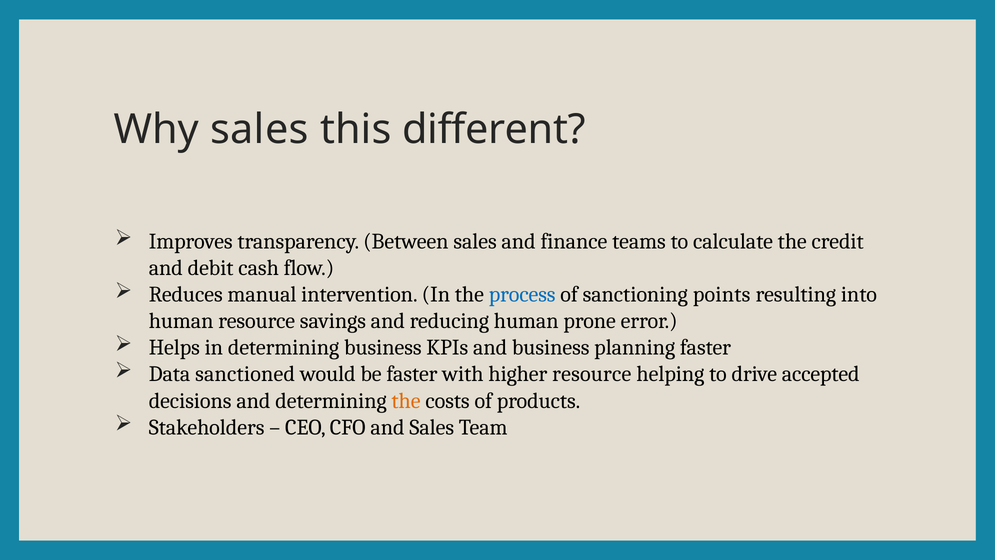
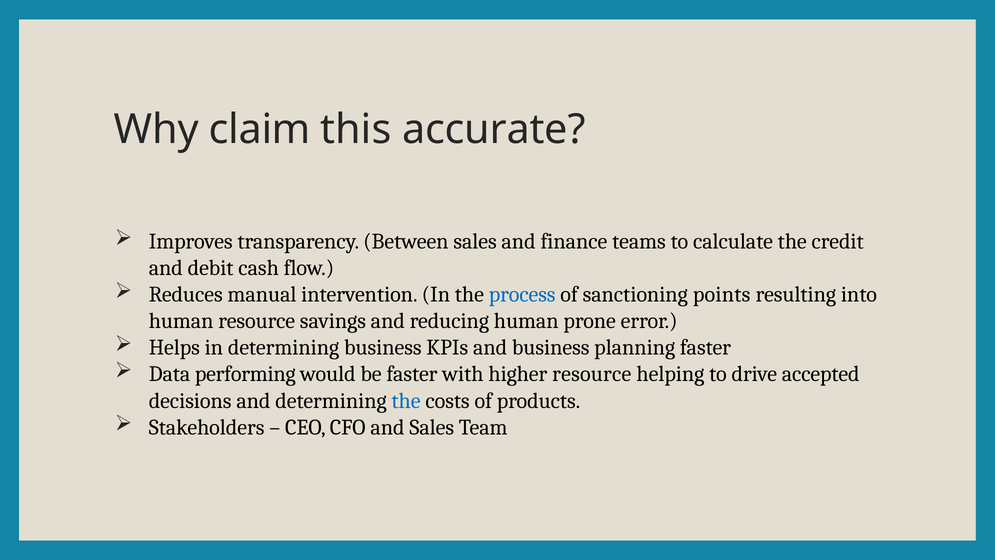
Why sales: sales -> claim
different: different -> accurate
sanctioned: sanctioned -> performing
the at (406, 401) colour: orange -> blue
